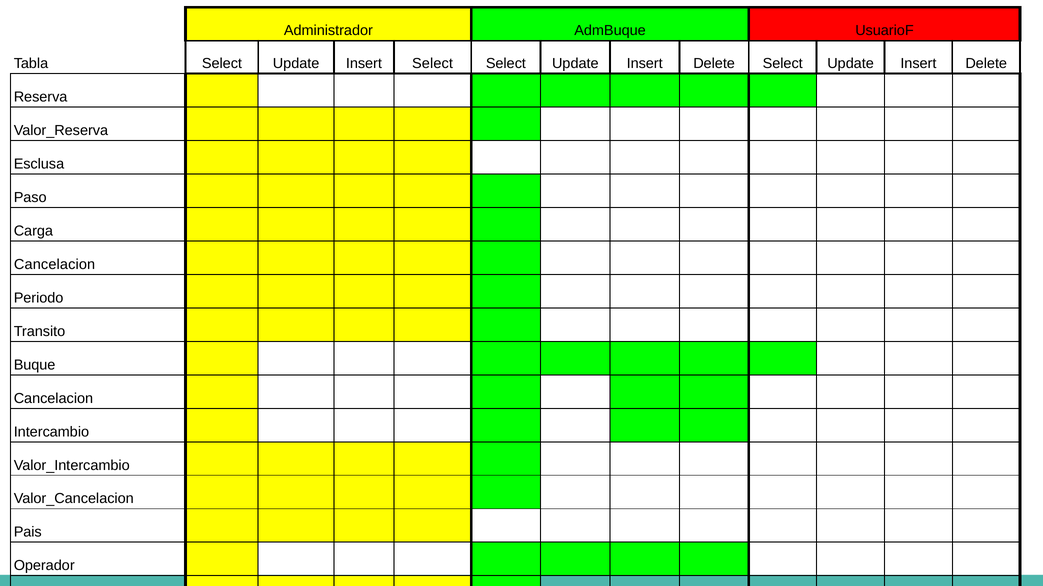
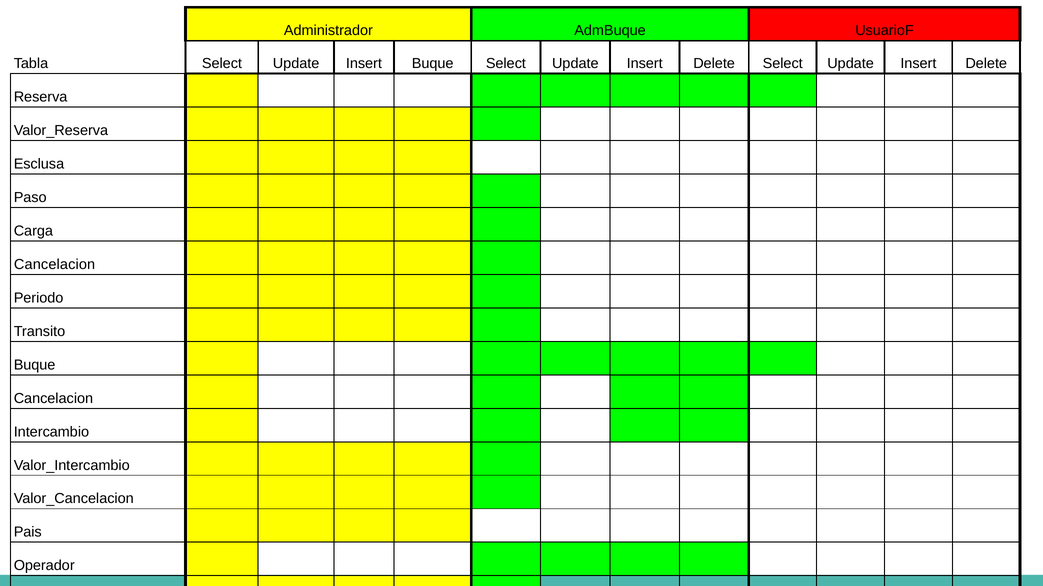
Insert Select: Select -> Buque
